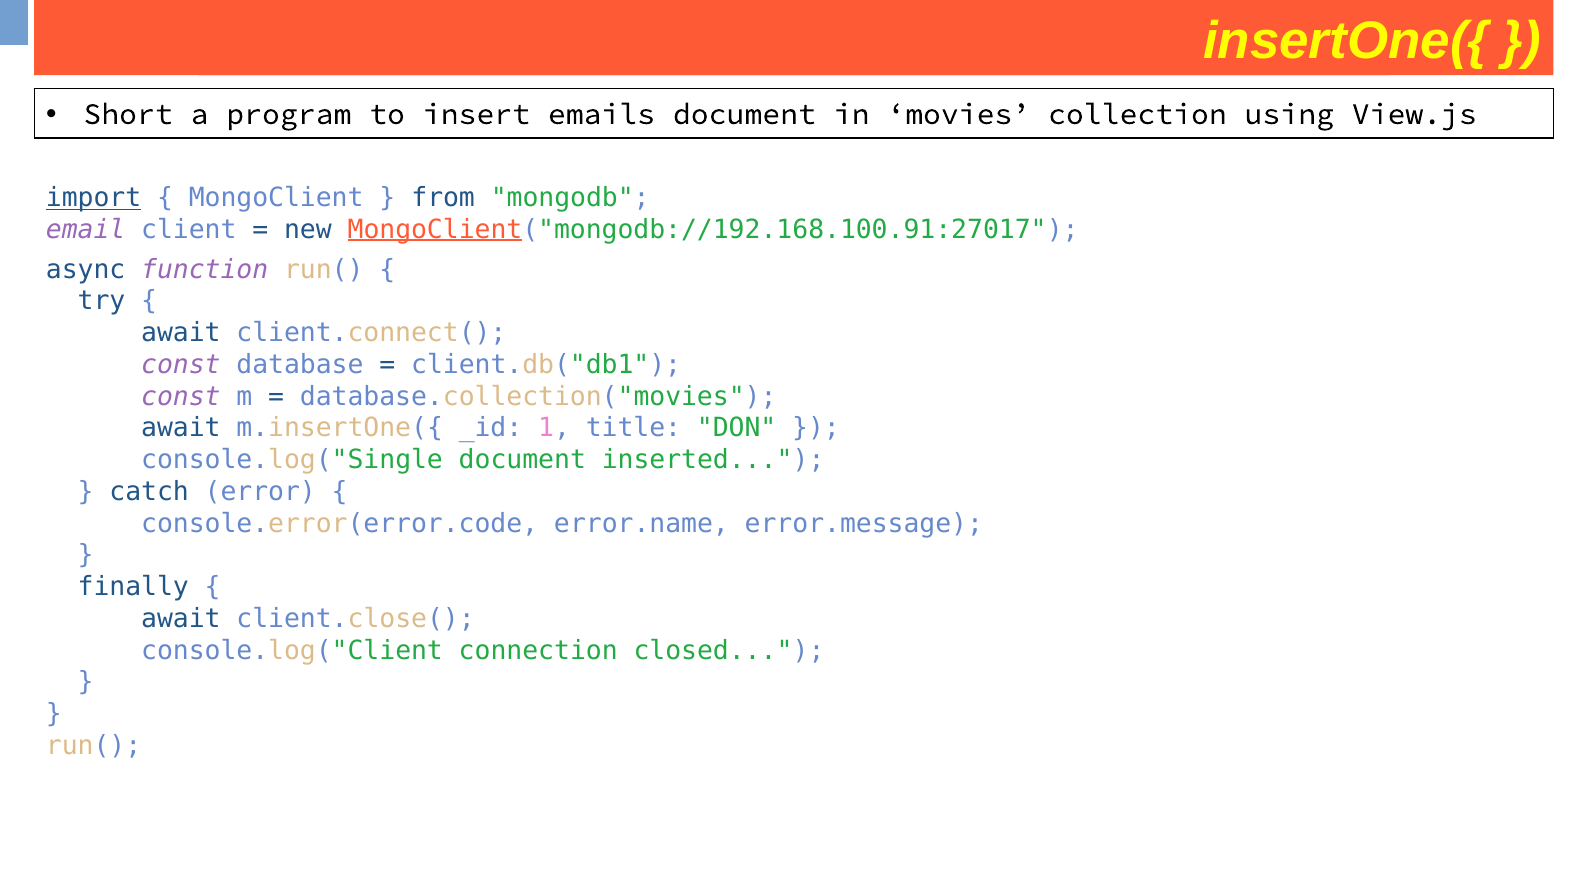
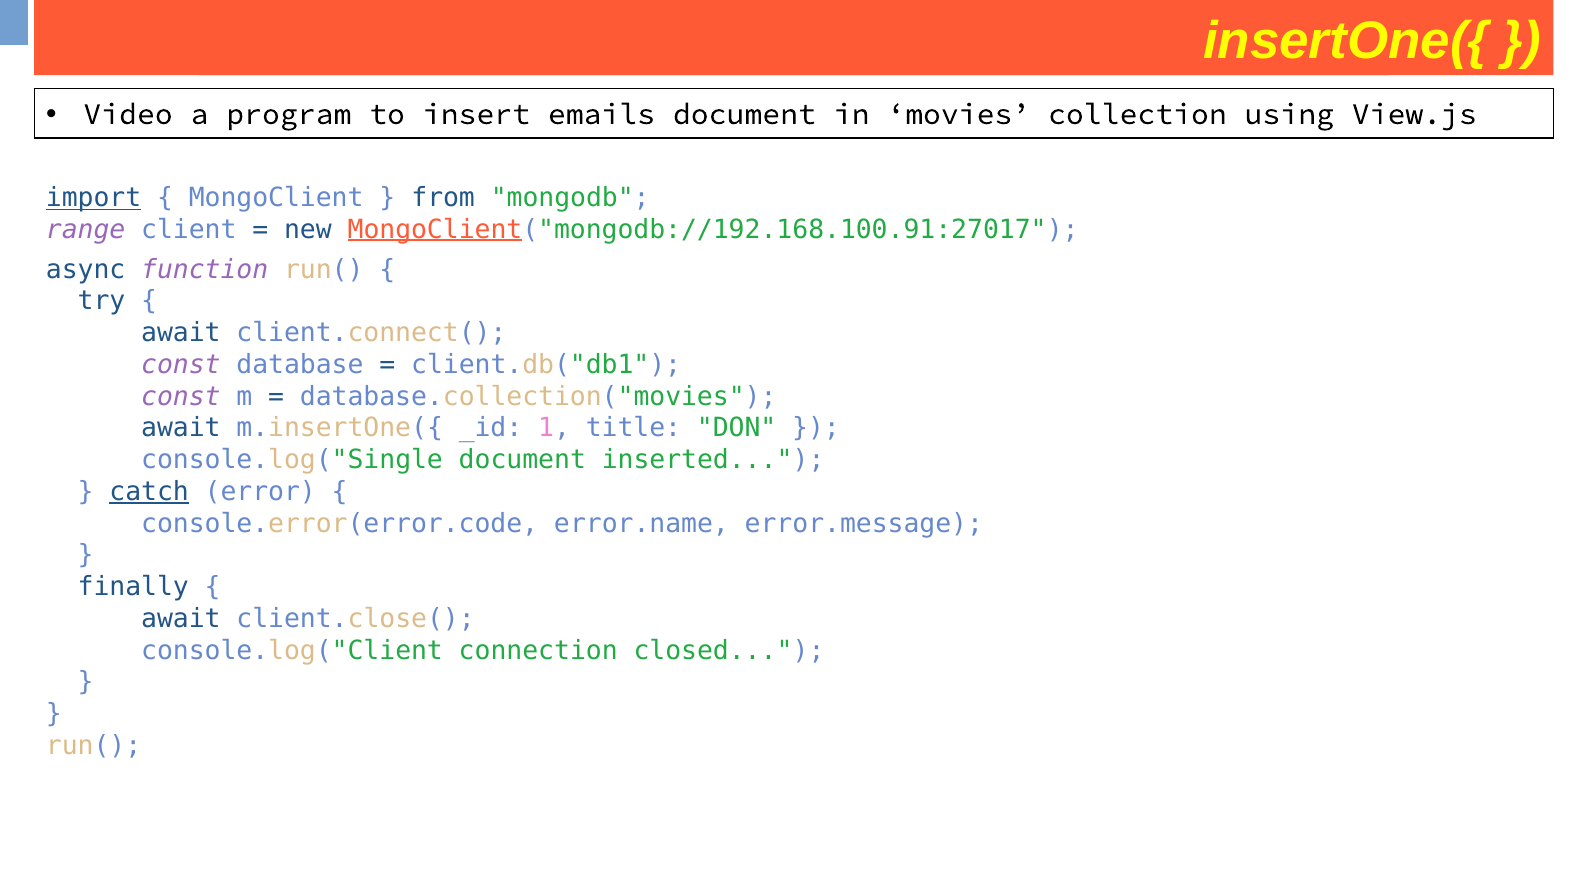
Short: Short -> Video
email: email -> range
catch underline: none -> present
